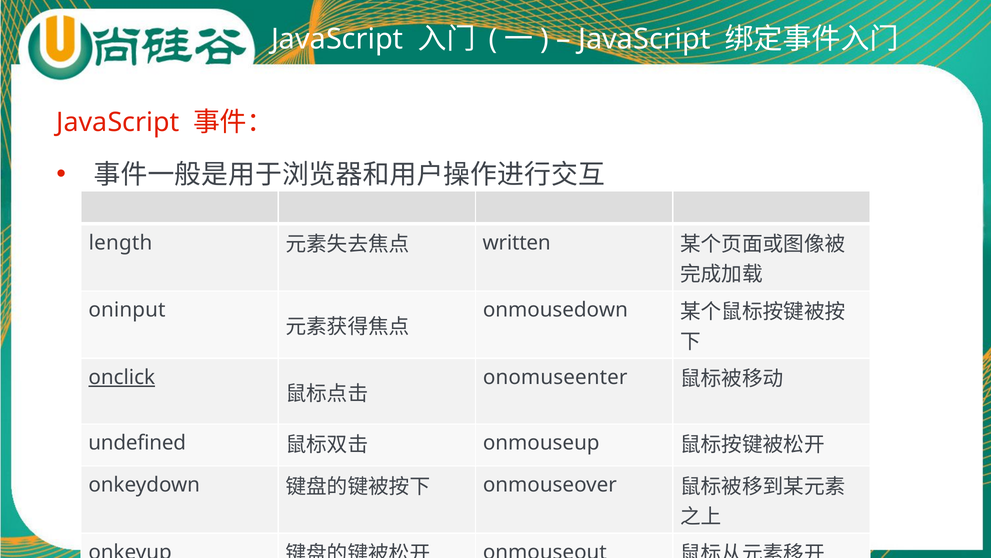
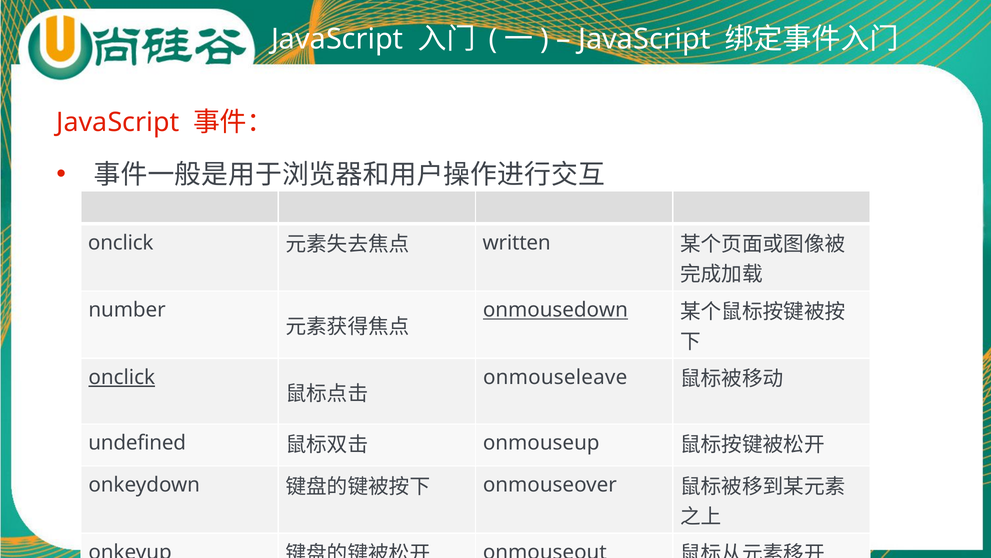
length at (121, 243): length -> onclick
oninput: oninput -> number
onmousedown underline: none -> present
onomuseenter: onomuseenter -> onmouseleave
